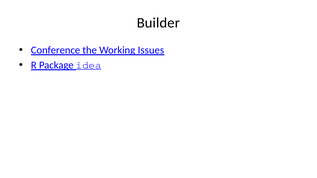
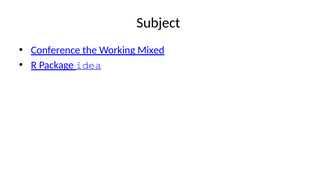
Builder: Builder -> Subject
Issues: Issues -> Mixed
